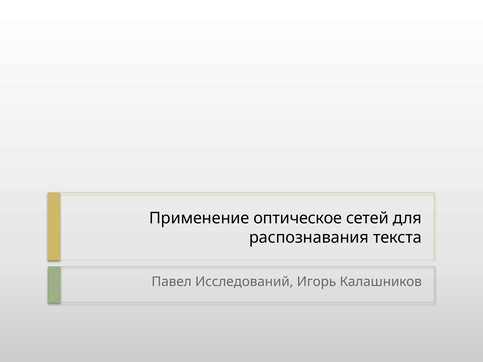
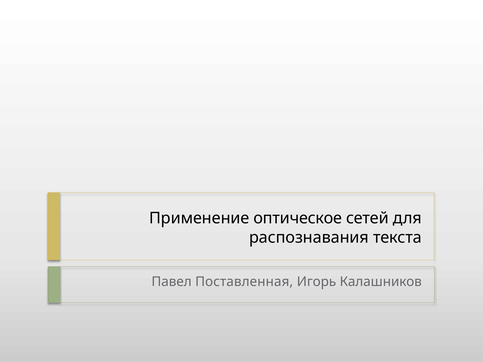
Исследований: Исследований -> Поставленная
